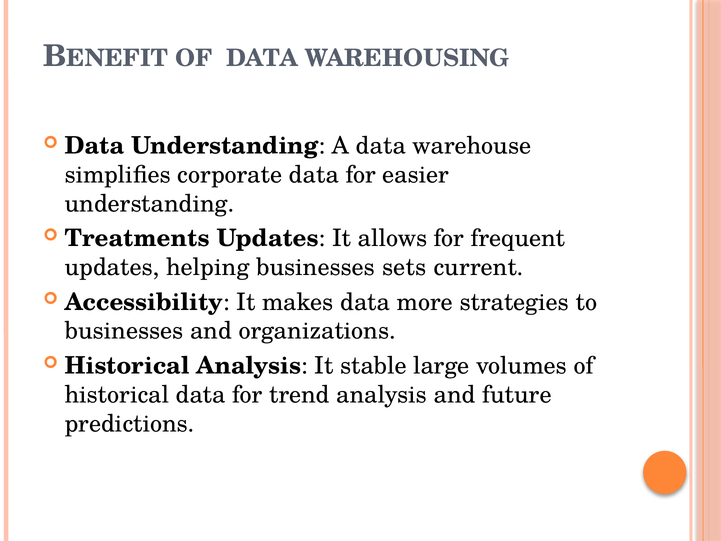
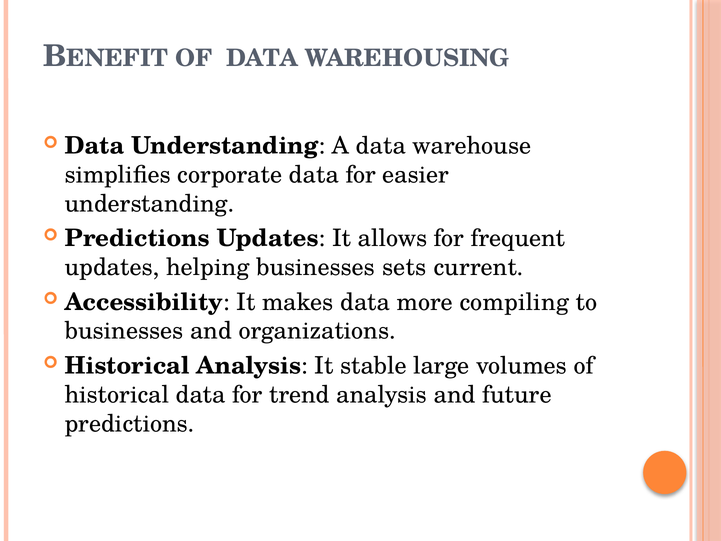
Treatments at (137, 238): Treatments -> Predictions
strategies: strategies -> compiling
